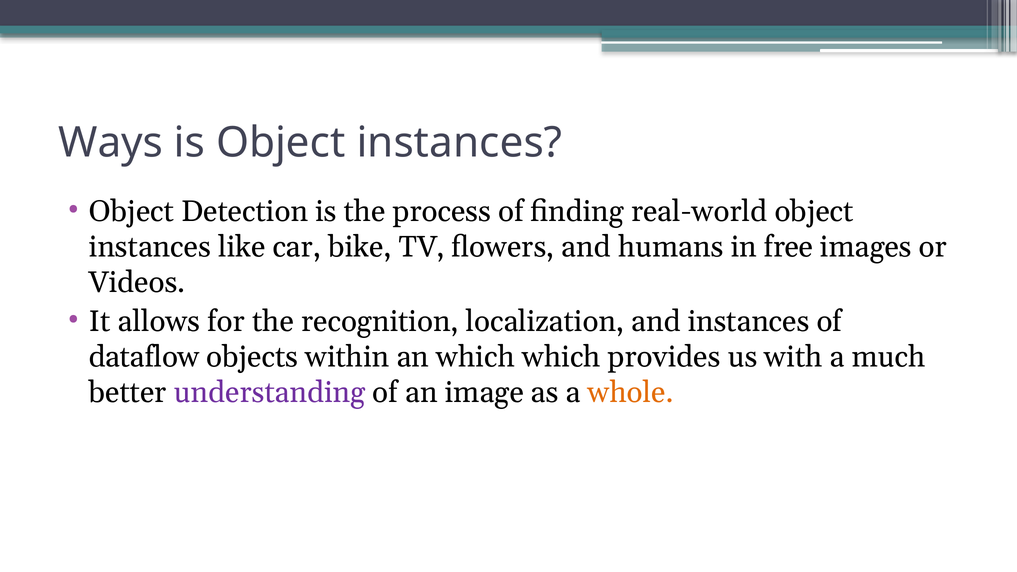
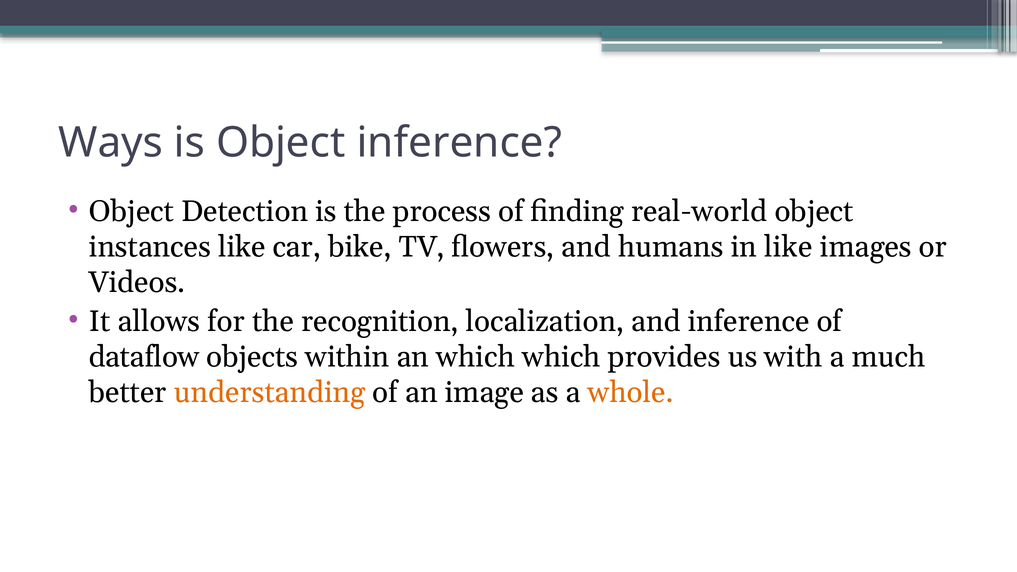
is Object instances: instances -> inference
in free: free -> like
and instances: instances -> inference
understanding colour: purple -> orange
